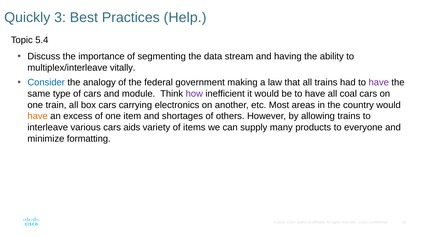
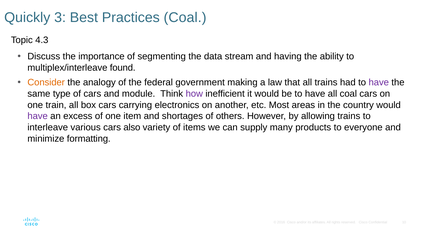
Practices Help: Help -> Coal
5.4: 5.4 -> 4.3
vitally: vitally -> found
Consider colour: blue -> orange
have at (38, 116) colour: orange -> purple
aids: aids -> also
